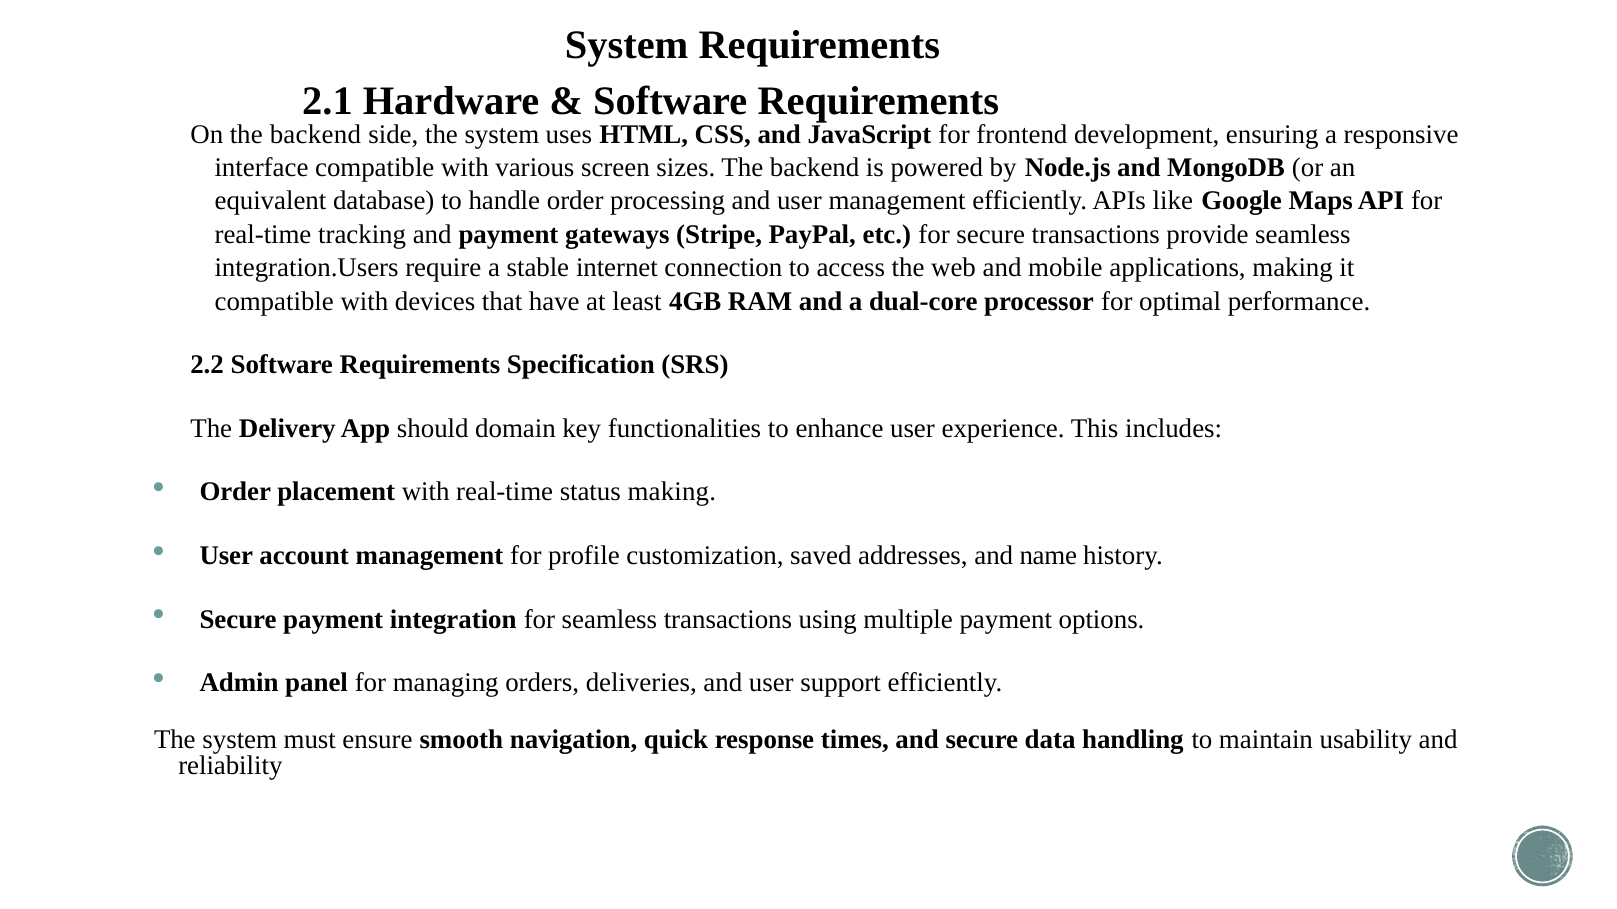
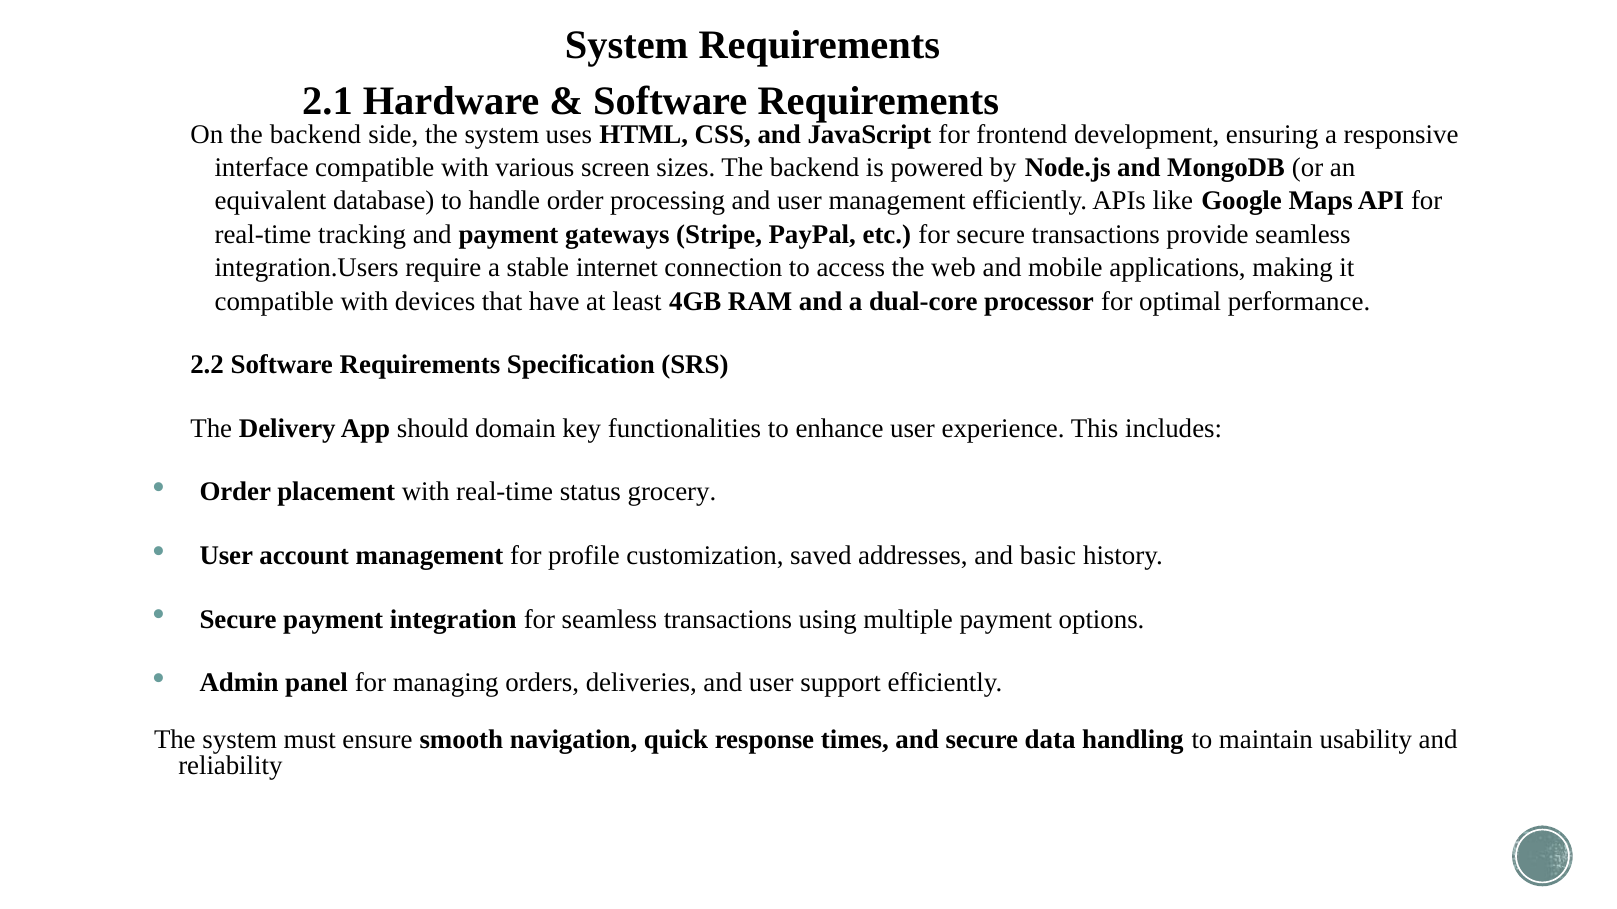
status making: making -> grocery
name: name -> basic
